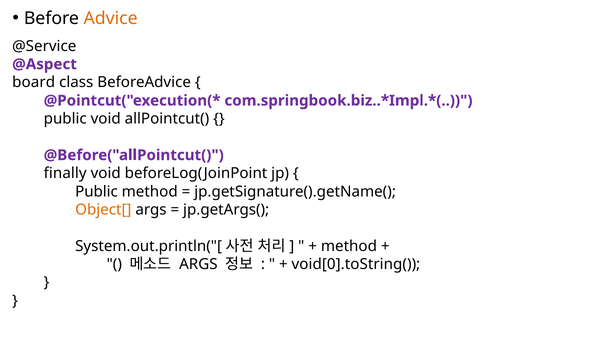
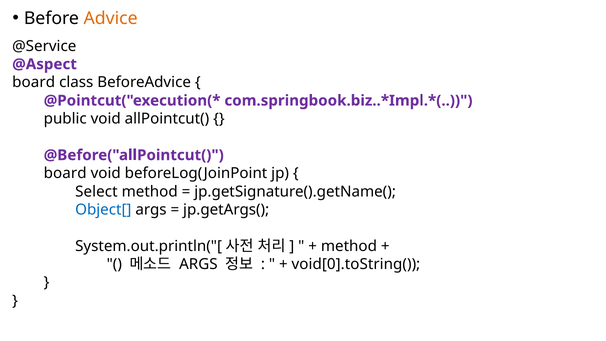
finally at (65, 173): finally -> board
Public at (97, 191): Public -> Select
Object[ colour: orange -> blue
